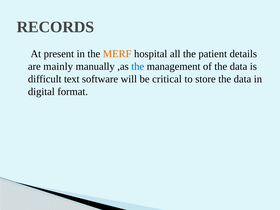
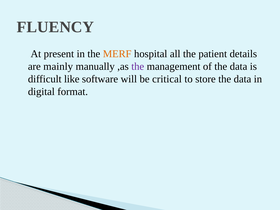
RECORDS: RECORDS -> FLUENCY
the at (138, 66) colour: blue -> purple
text: text -> like
